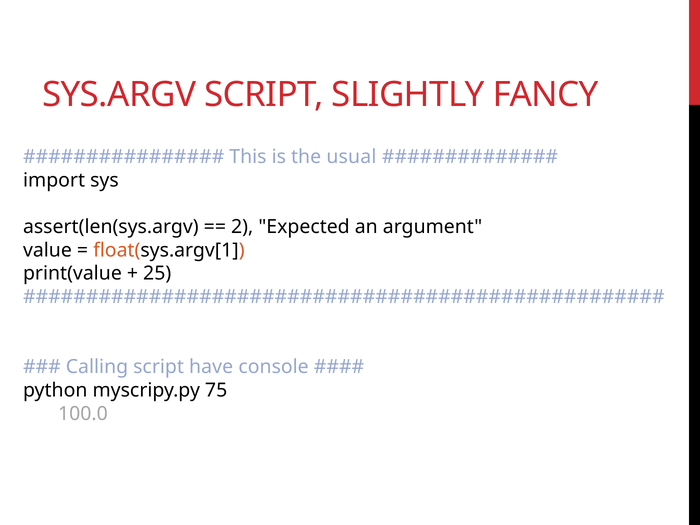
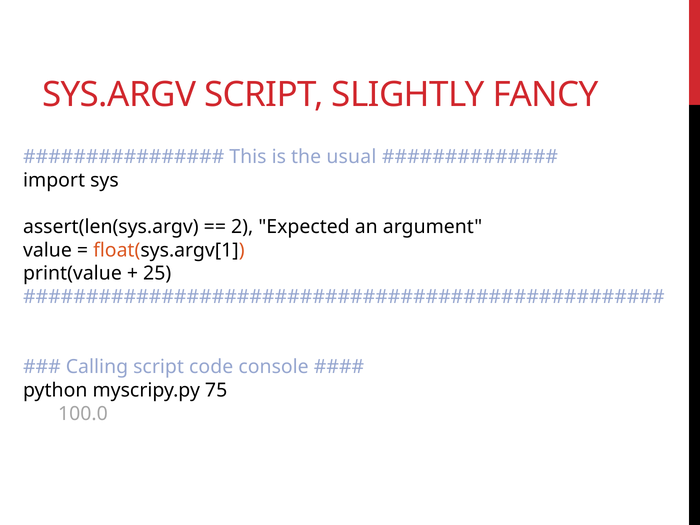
have: have -> code
